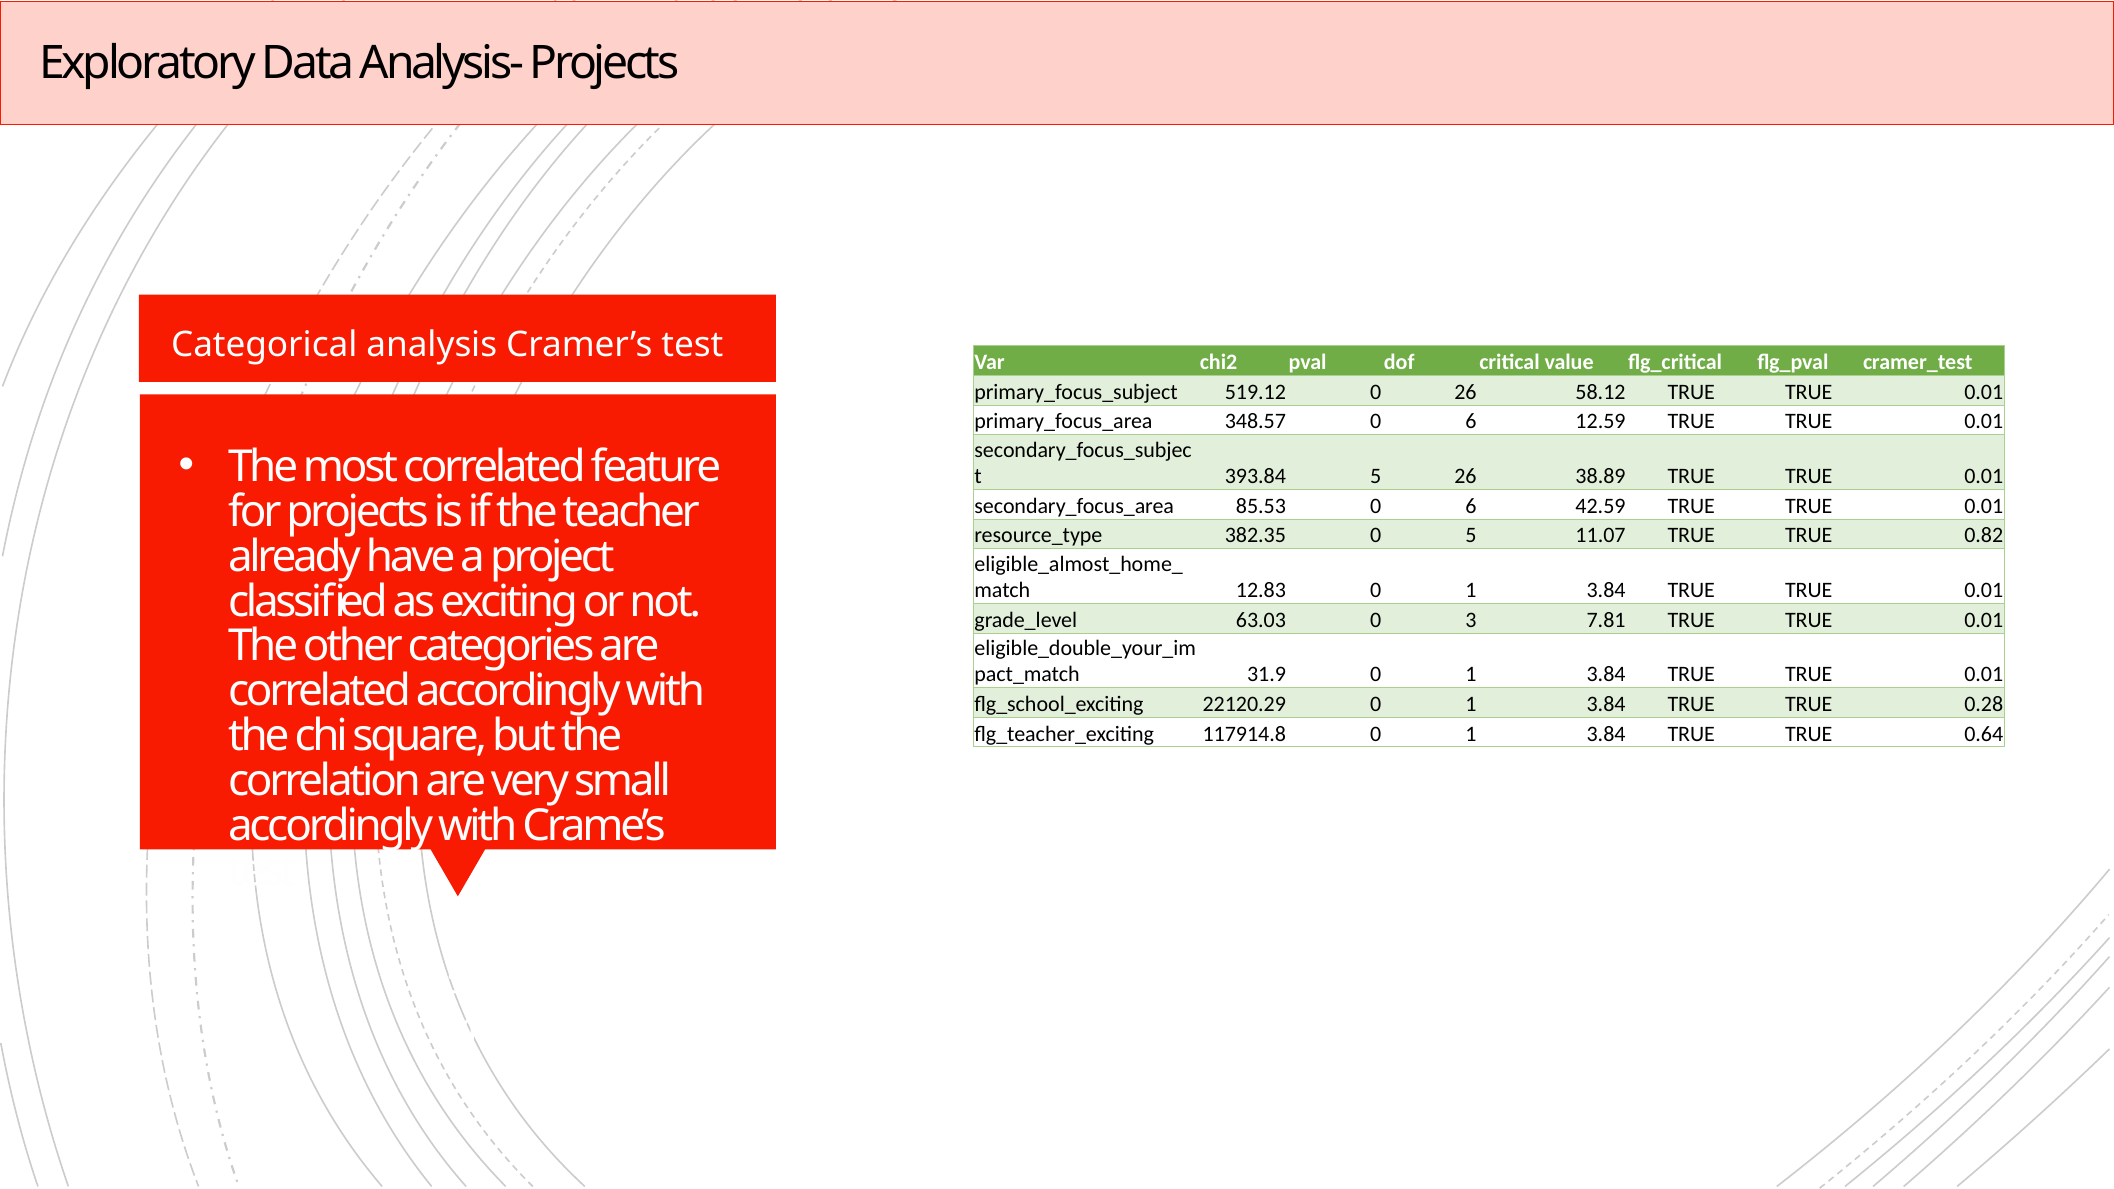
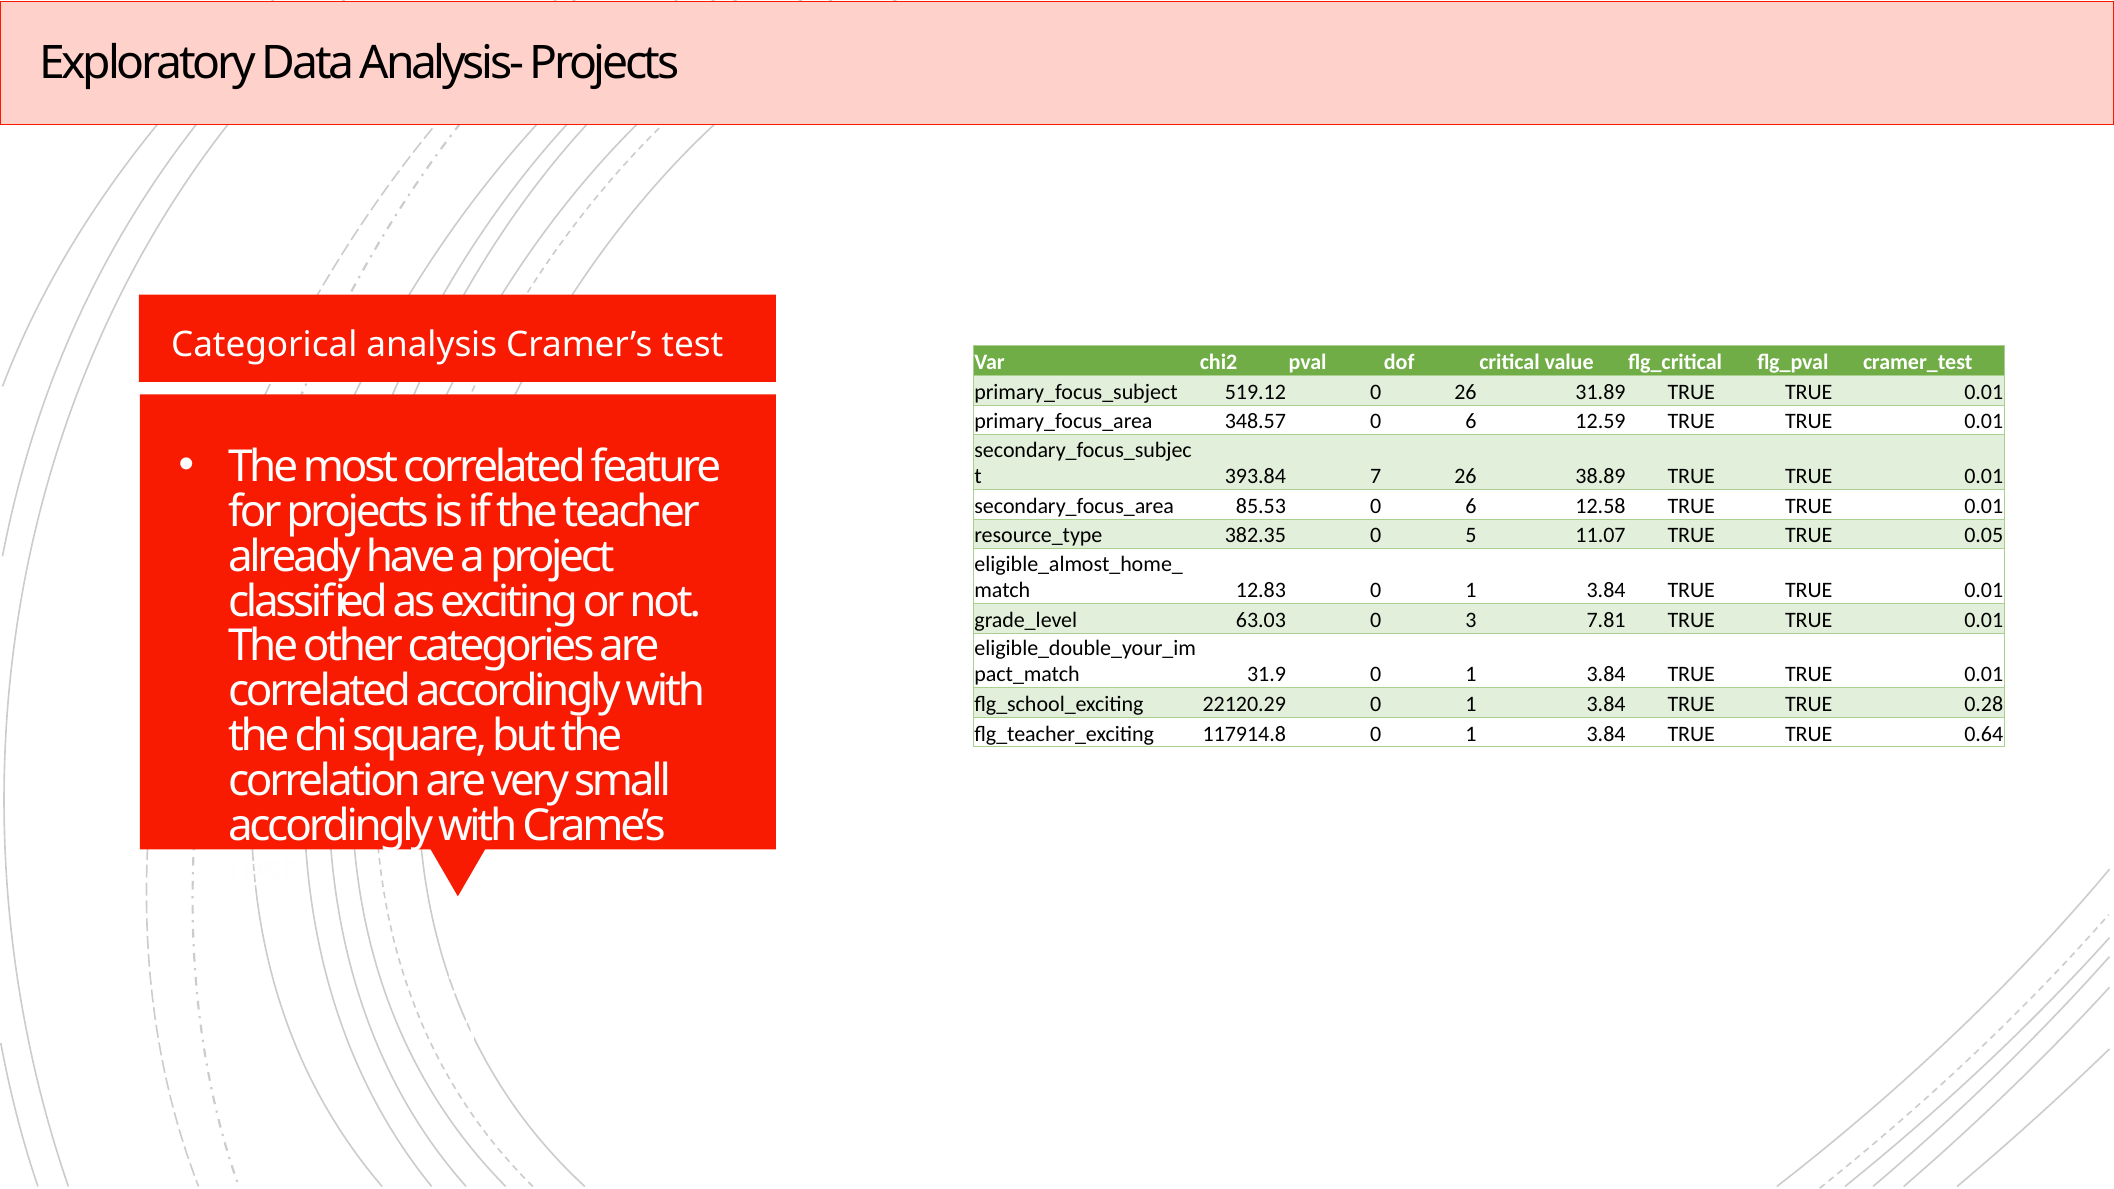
58.12: 58.12 -> 31.89
393.84 5: 5 -> 7
42.59: 42.59 -> 12.58
0.82: 0.82 -> 0.05
